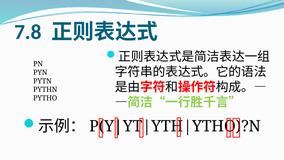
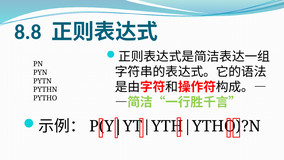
7.8: 7.8 -> 8.8
